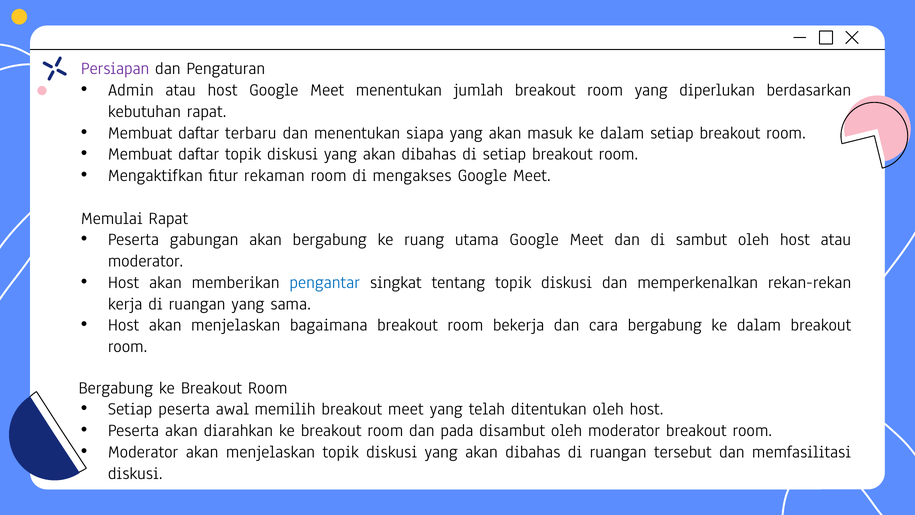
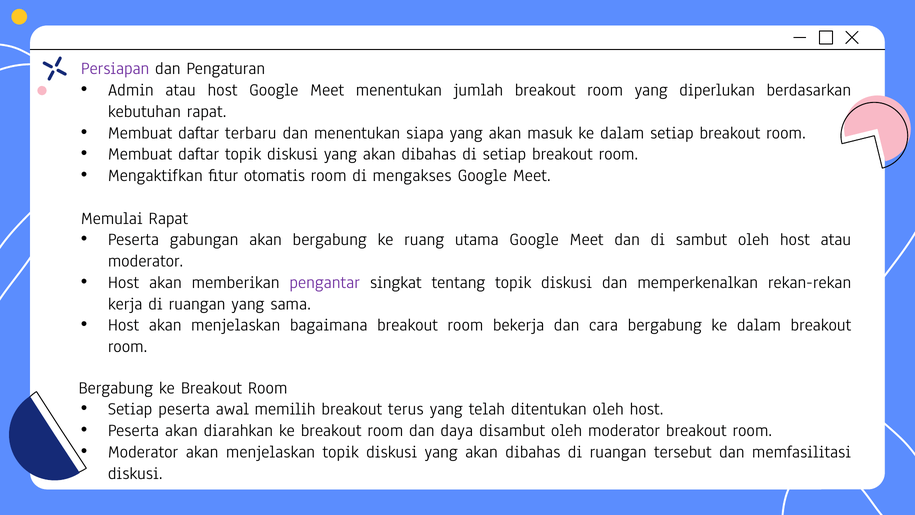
rekaman: rekaman -> otomatis
pengantar colour: blue -> purple
breakout meet: meet -> terus
pada: pada -> daya
